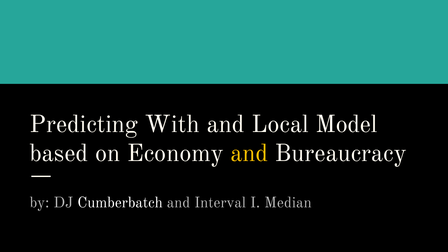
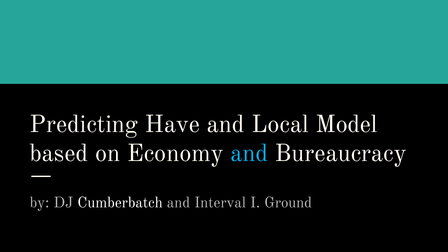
With: With -> Have
and at (249, 153) colour: yellow -> light blue
Median: Median -> Ground
